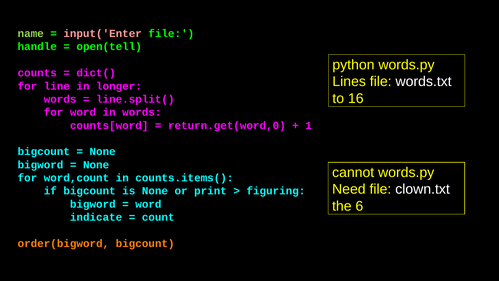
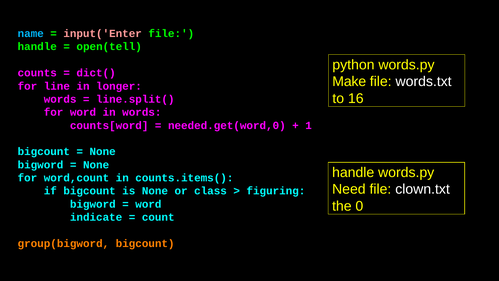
name colour: light green -> light blue
Lines: Lines -> Make
return.get(word,0: return.get(word,0 -> needed.get(word,0
cannot at (353, 172): cannot -> handle
print: print -> class
6: 6 -> 0
order(bigword: order(bigword -> group(bigword
